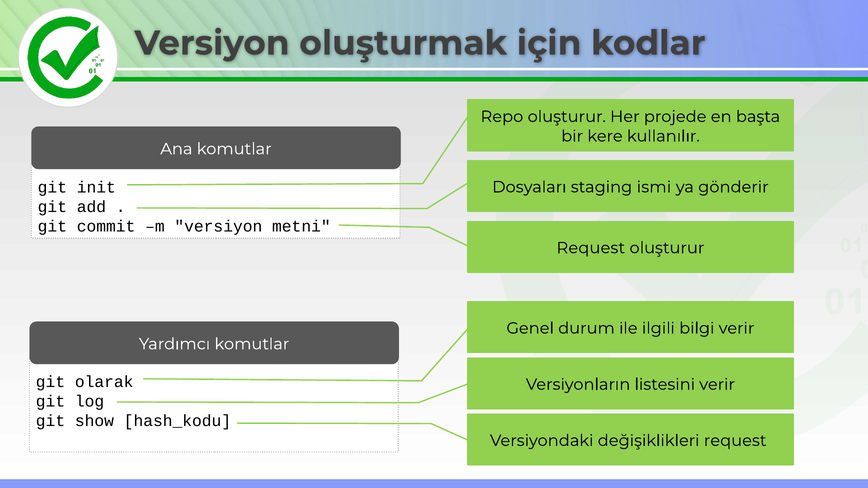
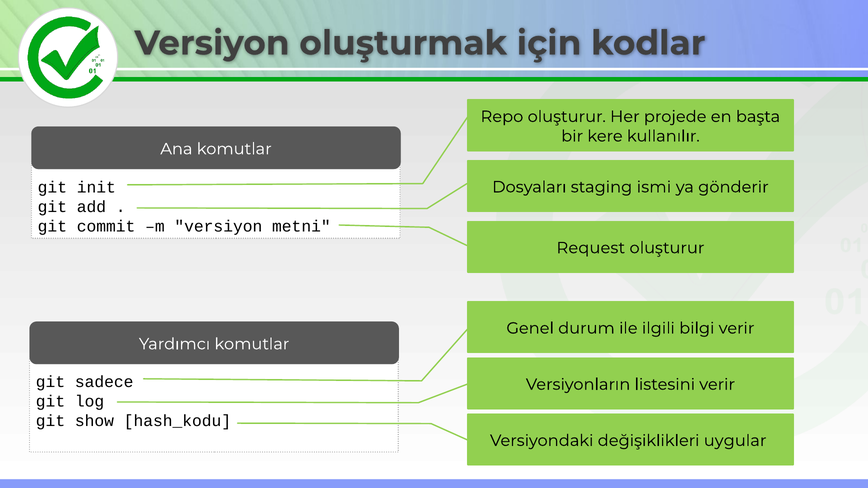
olarak: olarak -> sadece
değişiklikleri request: request -> uygular
